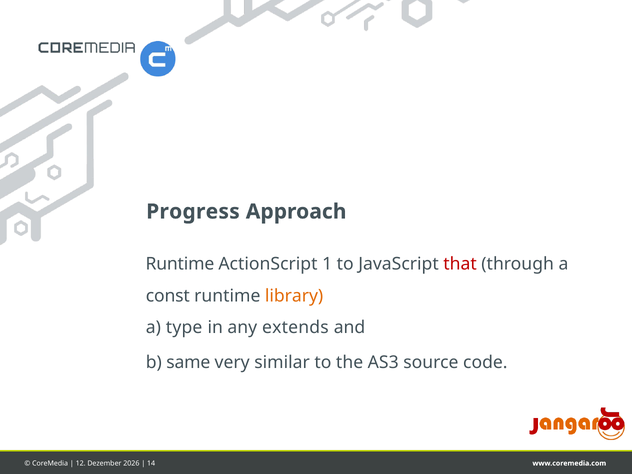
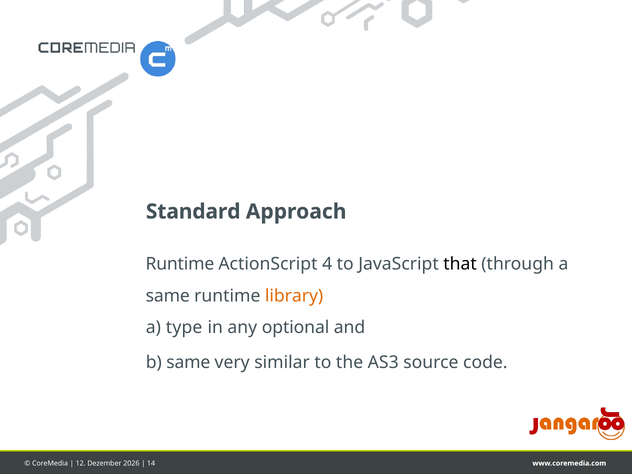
Progress: Progress -> Standard
1: 1 -> 4
that colour: red -> black
const at (168, 296): const -> same
extends: extends -> optional
